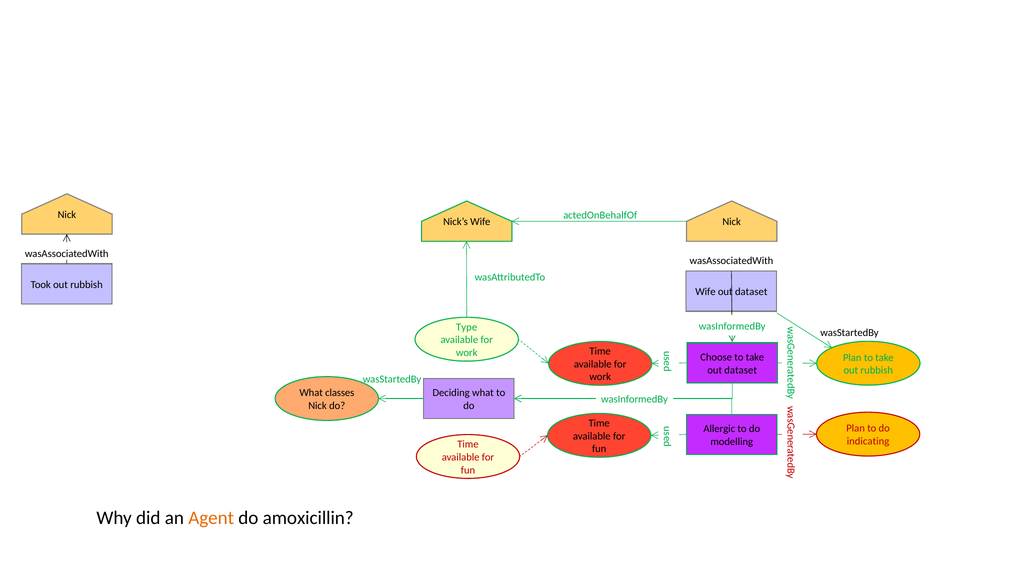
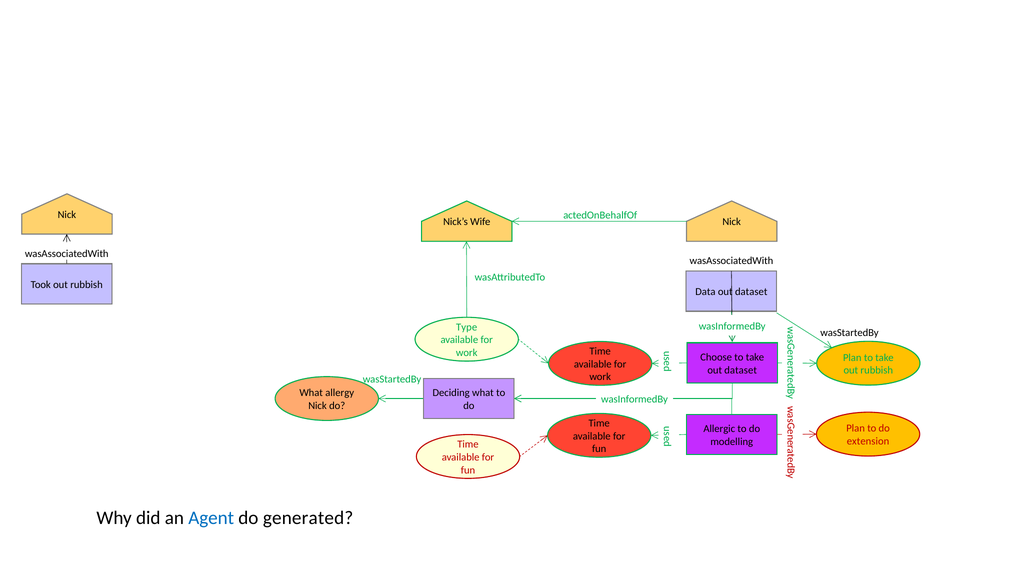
Wife at (705, 292): Wife -> Data
classes: classes -> allergy
indicating: indicating -> extension
Agent colour: orange -> blue
amoxicillin: amoxicillin -> generated
